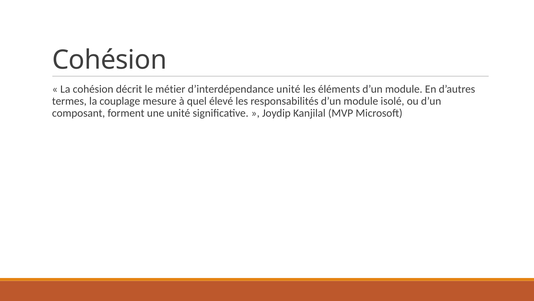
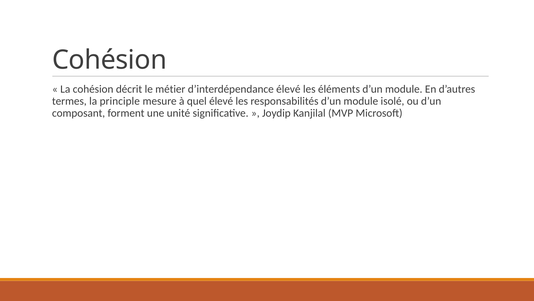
d’interdépendance unité: unité -> élevé
couplage: couplage -> principle
